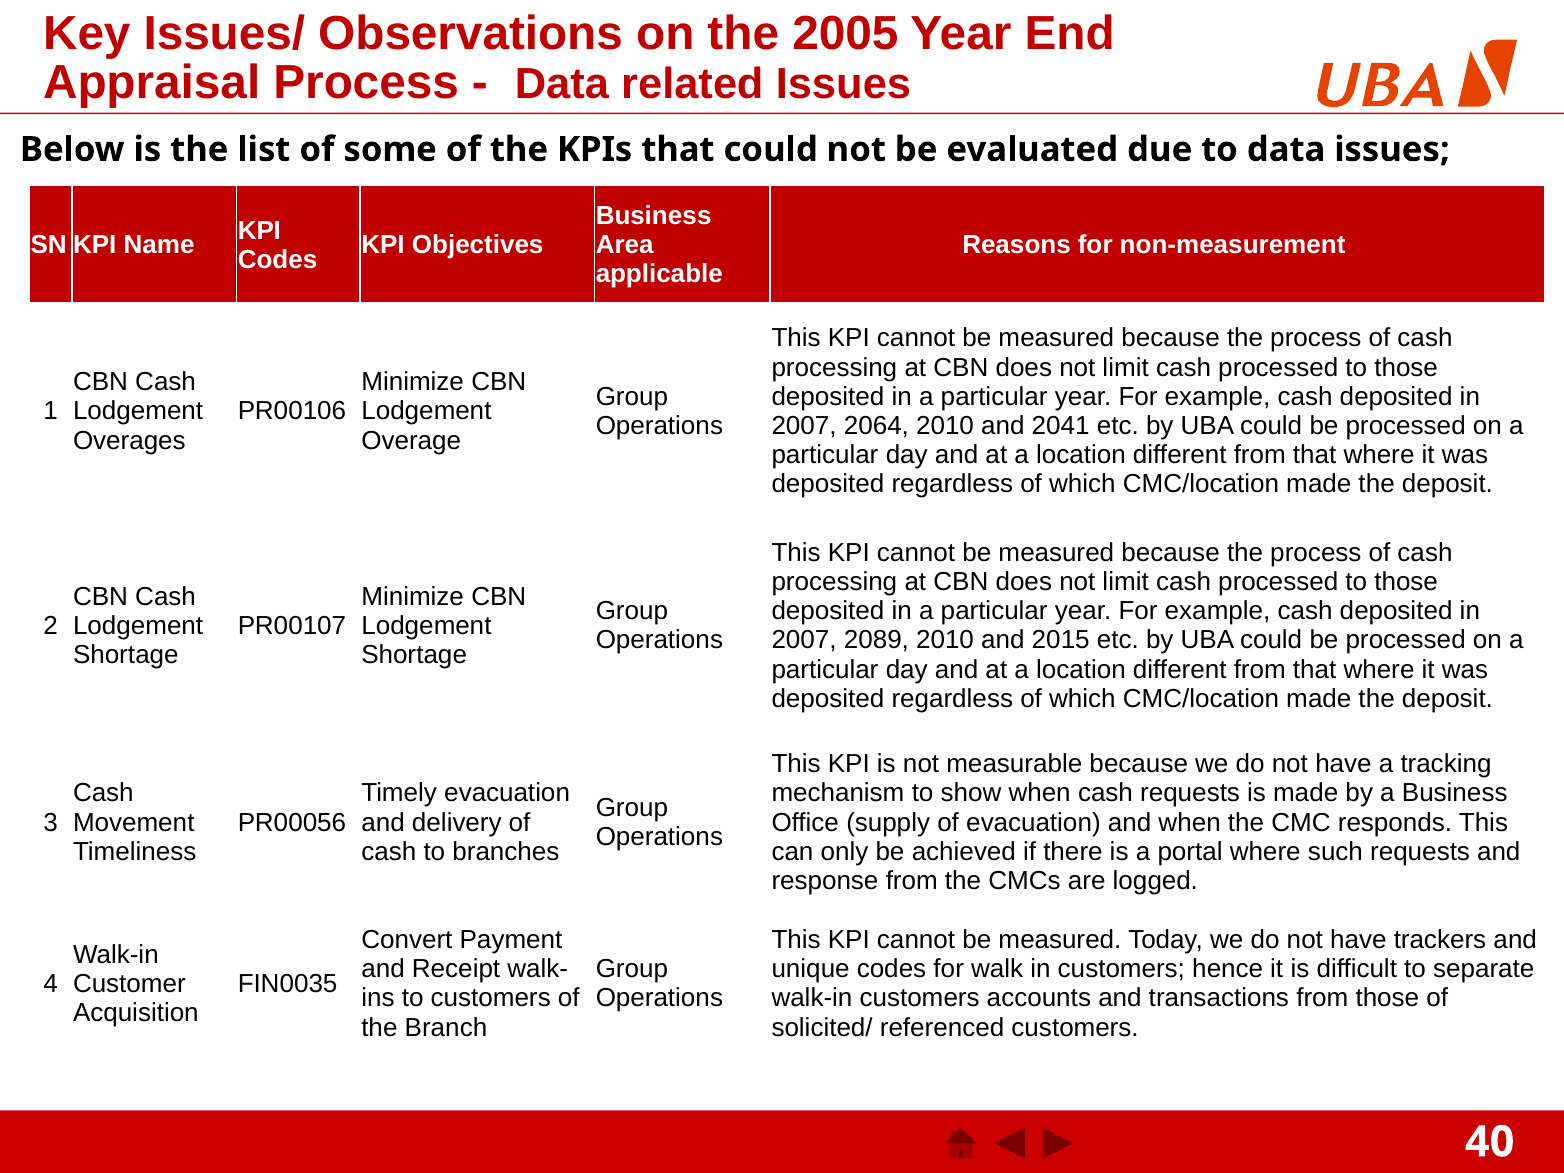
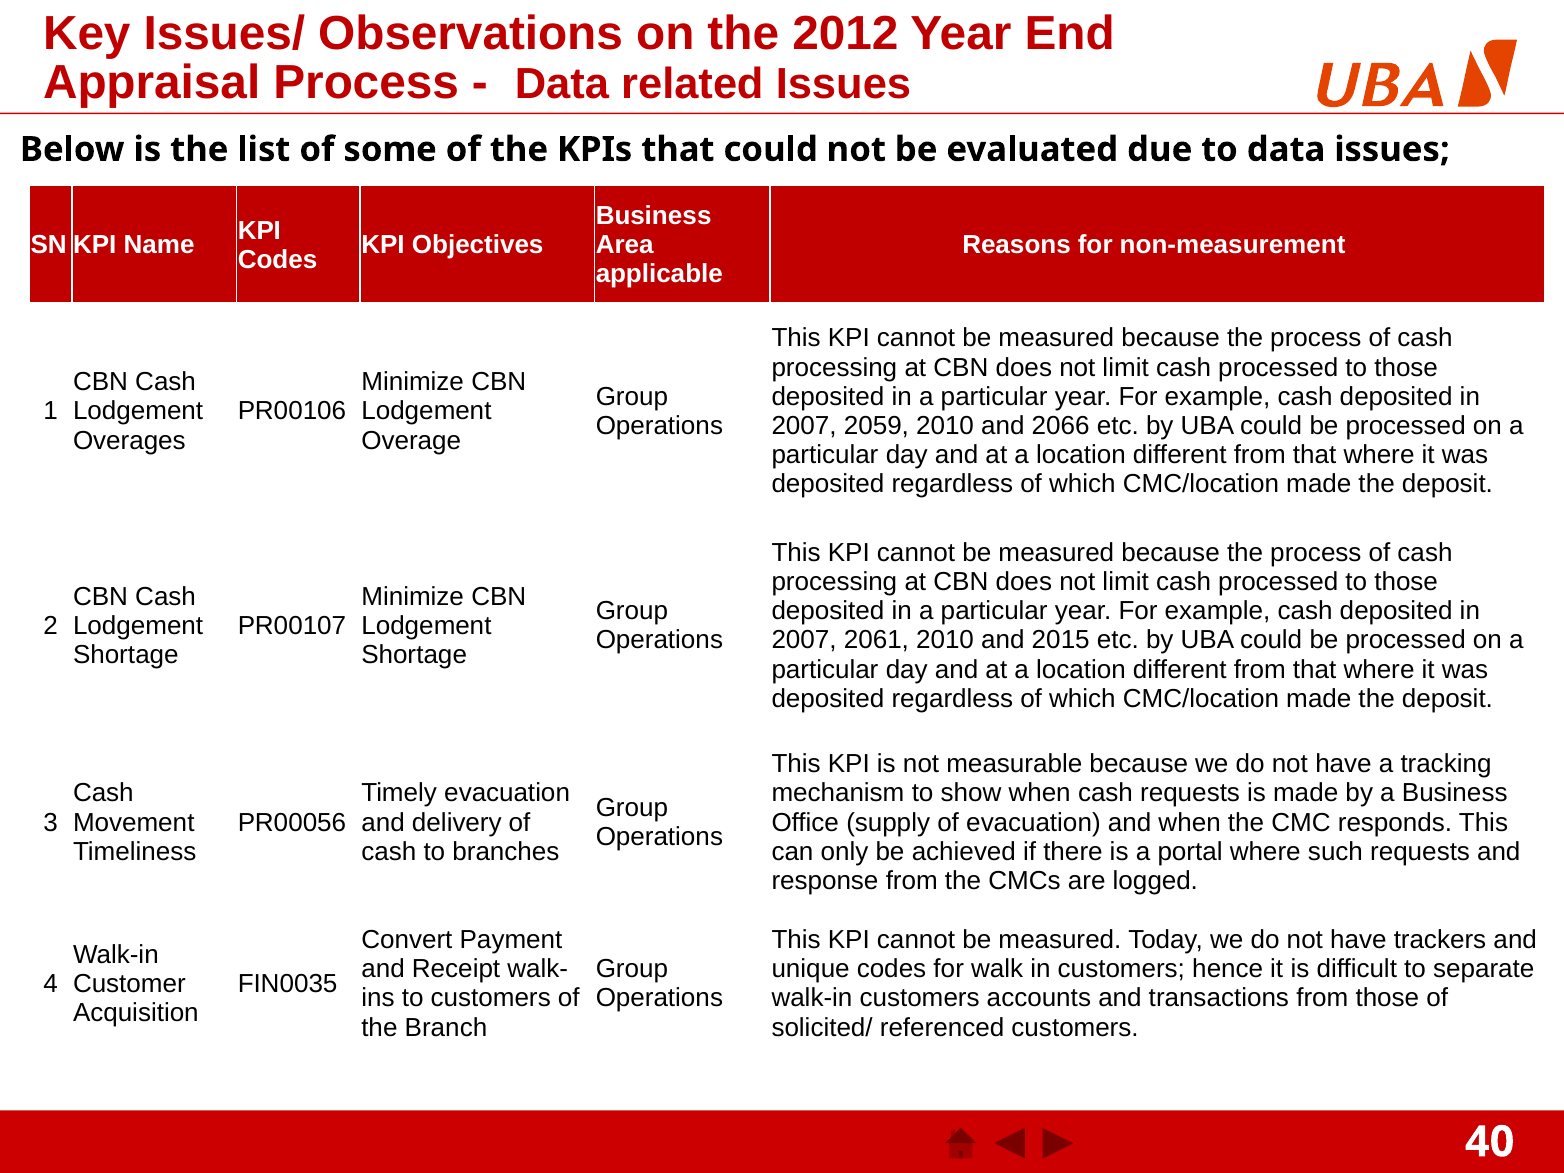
2005: 2005 -> 2012
2064: 2064 -> 2059
2041: 2041 -> 2066
2089: 2089 -> 2061
